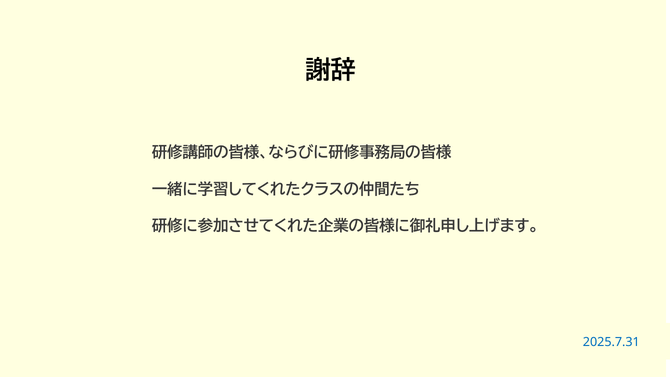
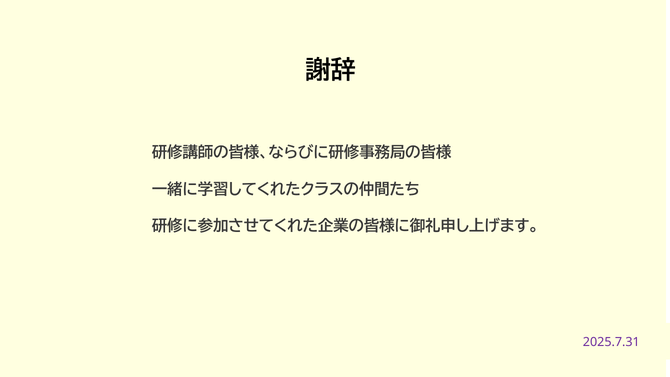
2025.7.31 colour: blue -> purple
